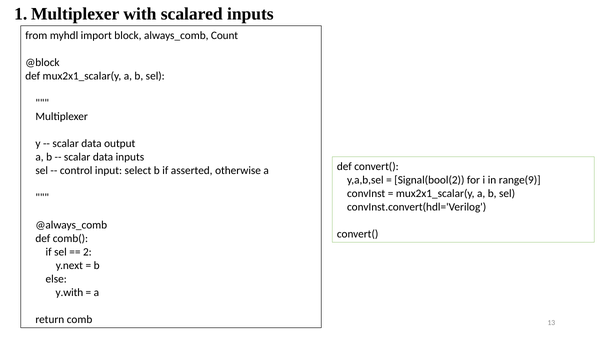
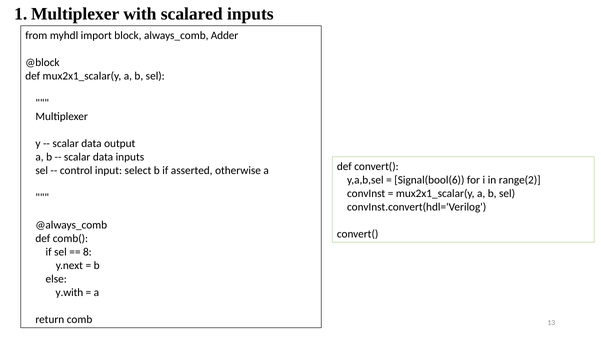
Count: Count -> Adder
Signal(bool(2: Signal(bool(2 -> Signal(bool(6
range(9: range(9 -> range(2
2: 2 -> 8
